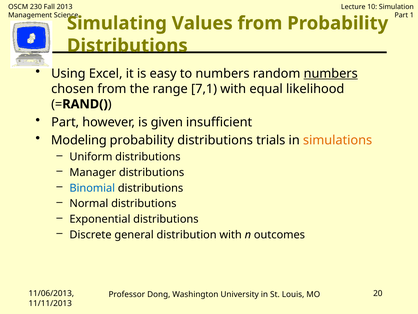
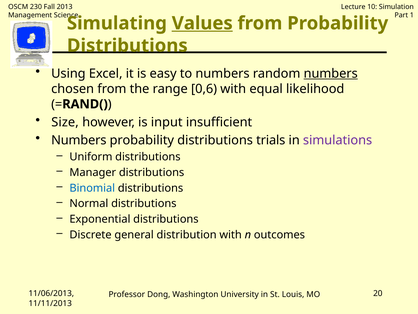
Values underline: none -> present
7,1: 7,1 -> 0,6
Part at (65, 122): Part -> Size
given: given -> input
Modeling at (79, 140): Modeling -> Numbers
simulations colour: orange -> purple
